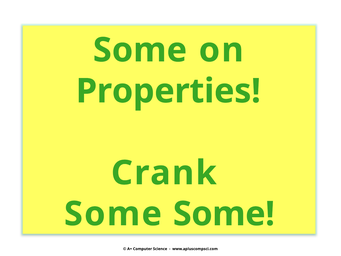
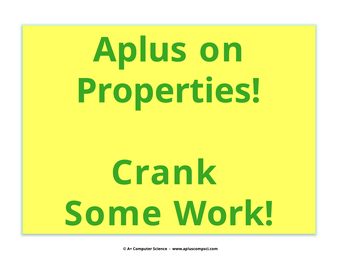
Some at (140, 50): Some -> Aplus
Some Some: Some -> Work
